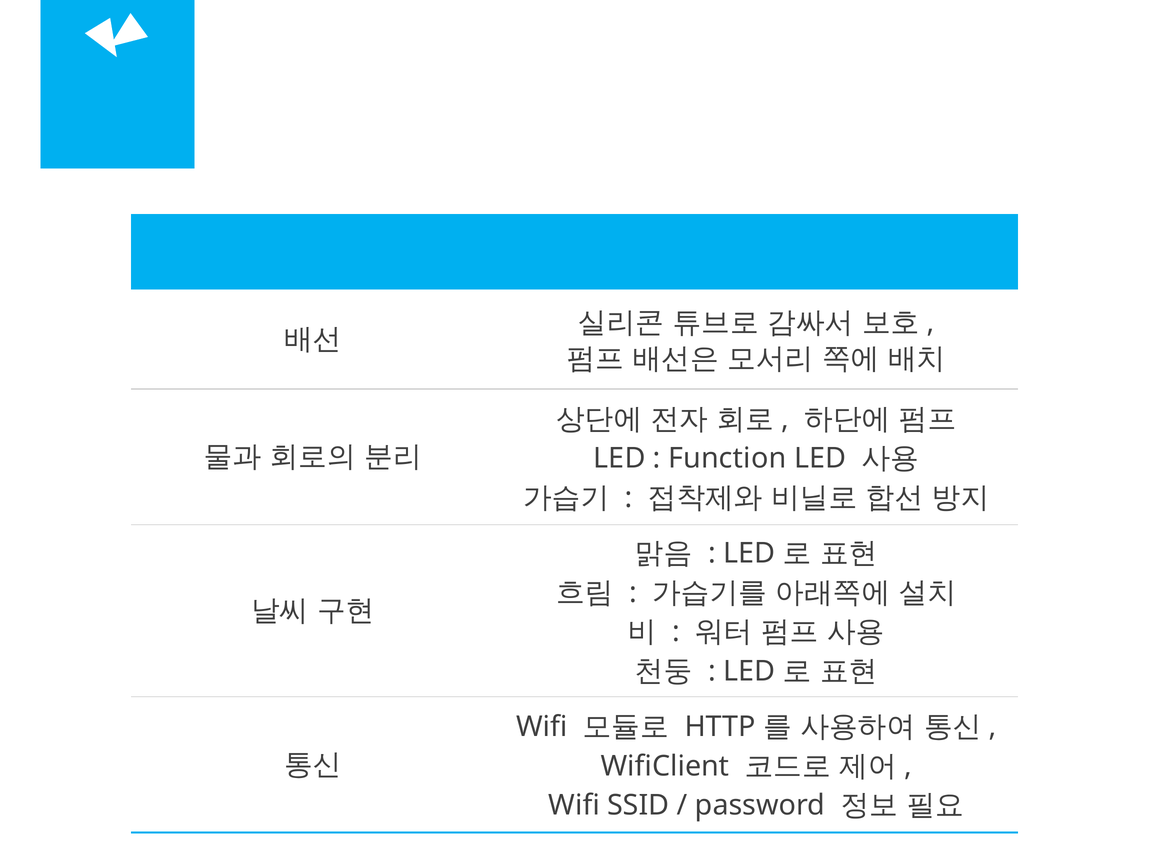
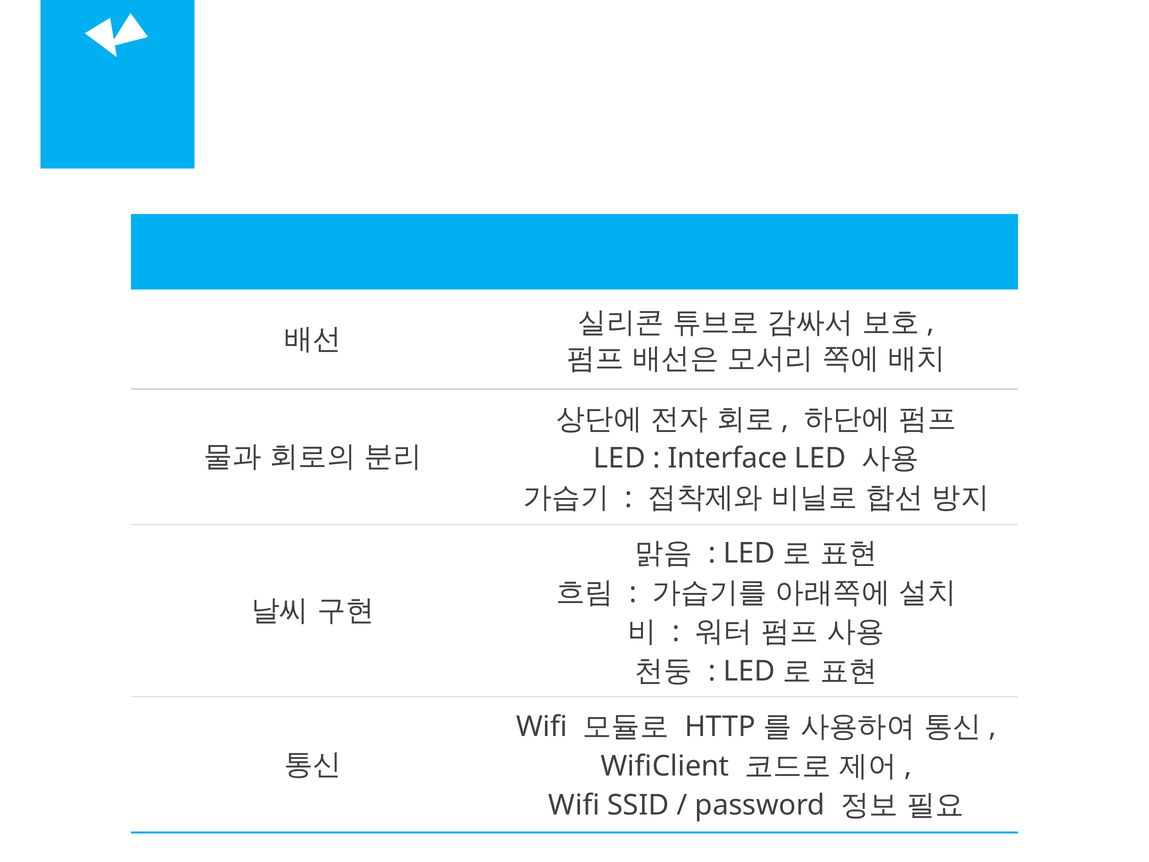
Function: Function -> Interface
